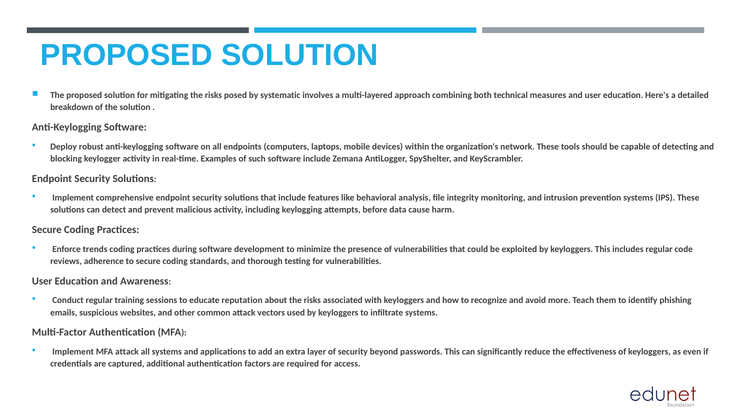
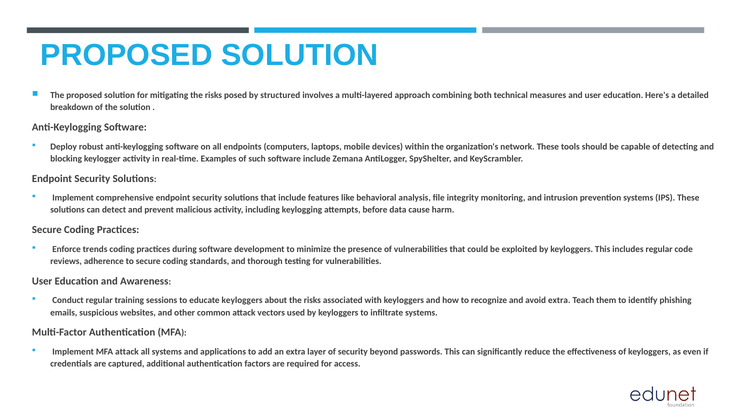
systematic: systematic -> structured
educate reputation: reputation -> keyloggers
avoid more: more -> extra
